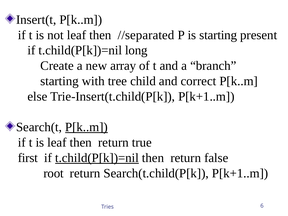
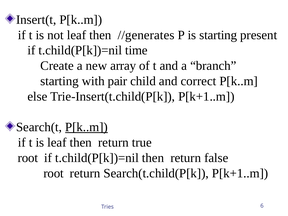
//separated: //separated -> //generates
long: long -> time
tree: tree -> pair
first at (28, 158): first -> root
t.child(P[k])=nil at (97, 158) underline: present -> none
